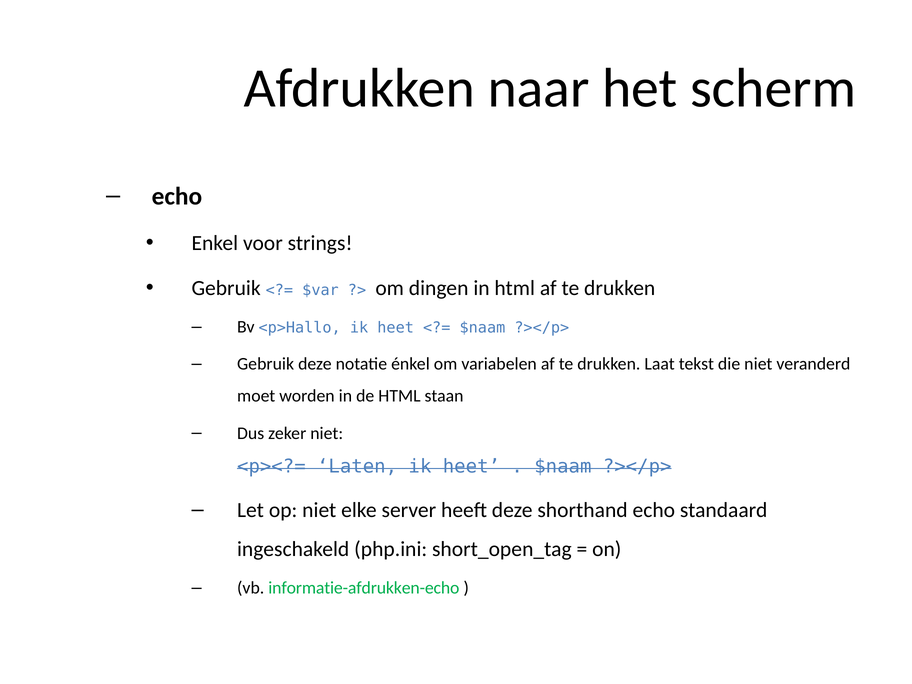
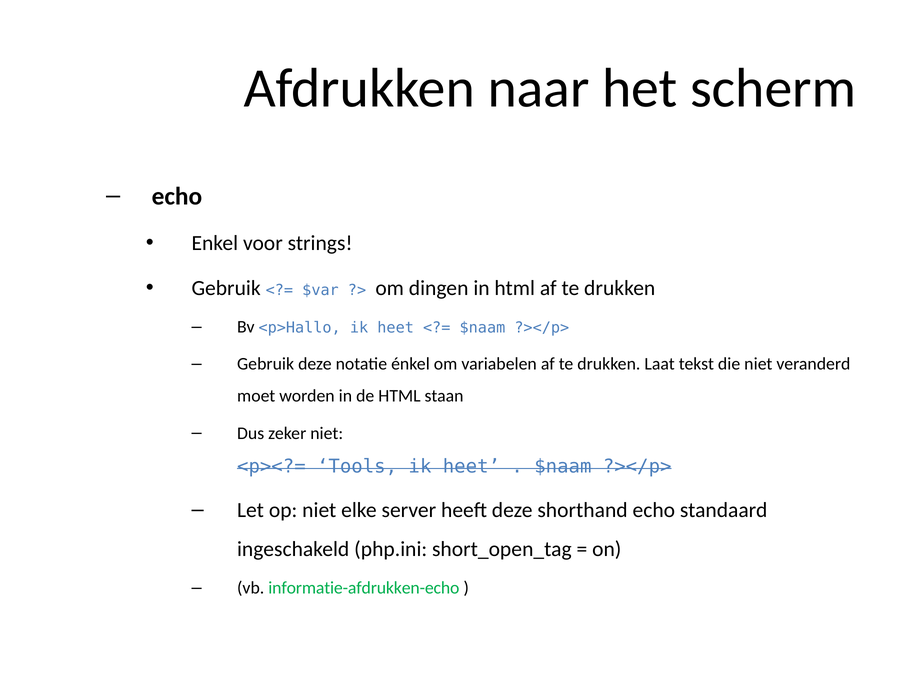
Laten: Laten -> Tools
